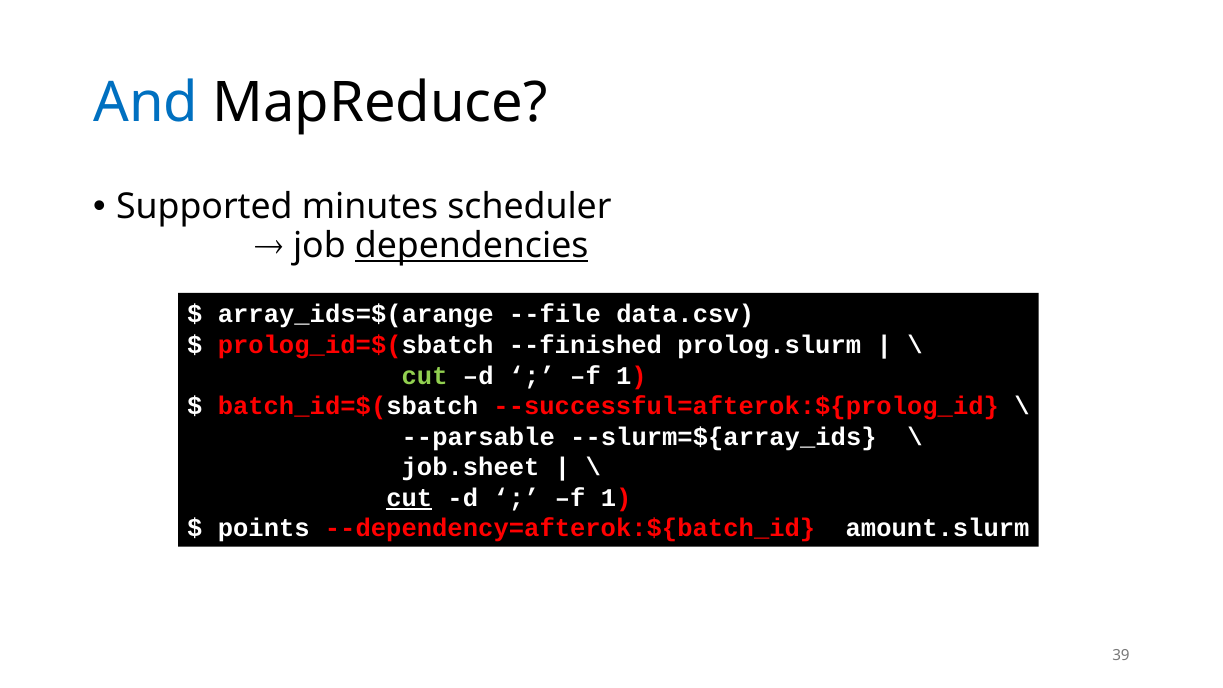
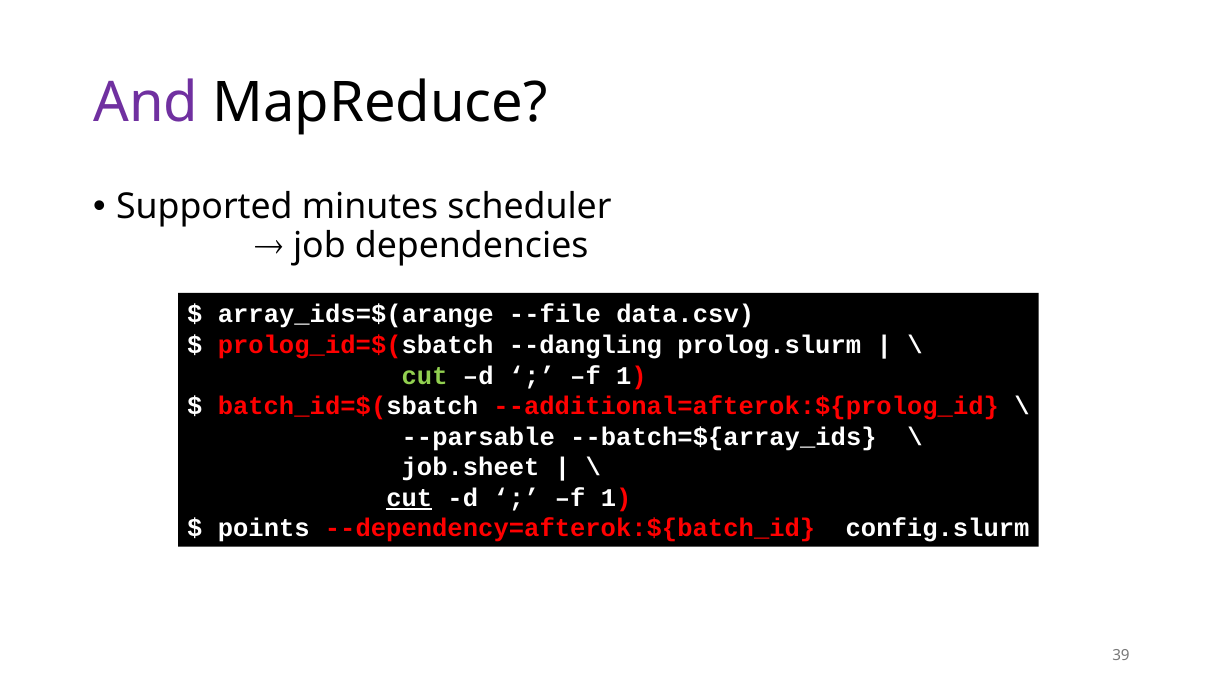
And colour: blue -> purple
dependencies underline: present -> none
--finished: --finished -> --dangling
--successful=afterok:${prolog_id: --successful=afterok:${prolog_id -> --additional=afterok:${prolog_id
--slurm=${array_ids: --slurm=${array_ids -> --batch=${array_ids
amount.slurm: amount.slurm -> config.slurm
